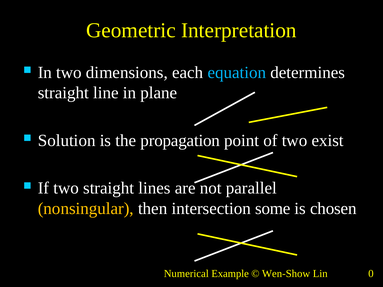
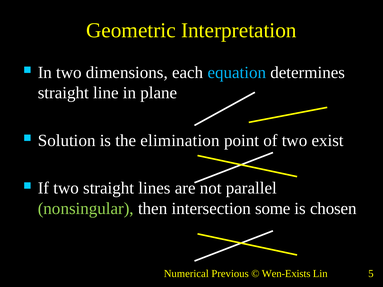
propagation: propagation -> elimination
nonsingular colour: yellow -> light green
Example: Example -> Previous
Wen-Show: Wen-Show -> Wen-Exists
0: 0 -> 5
